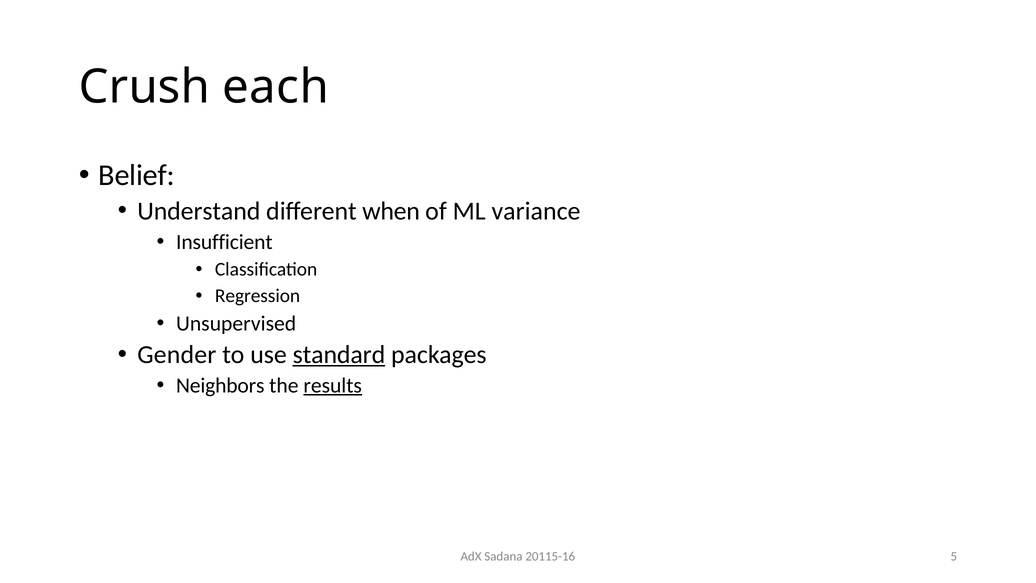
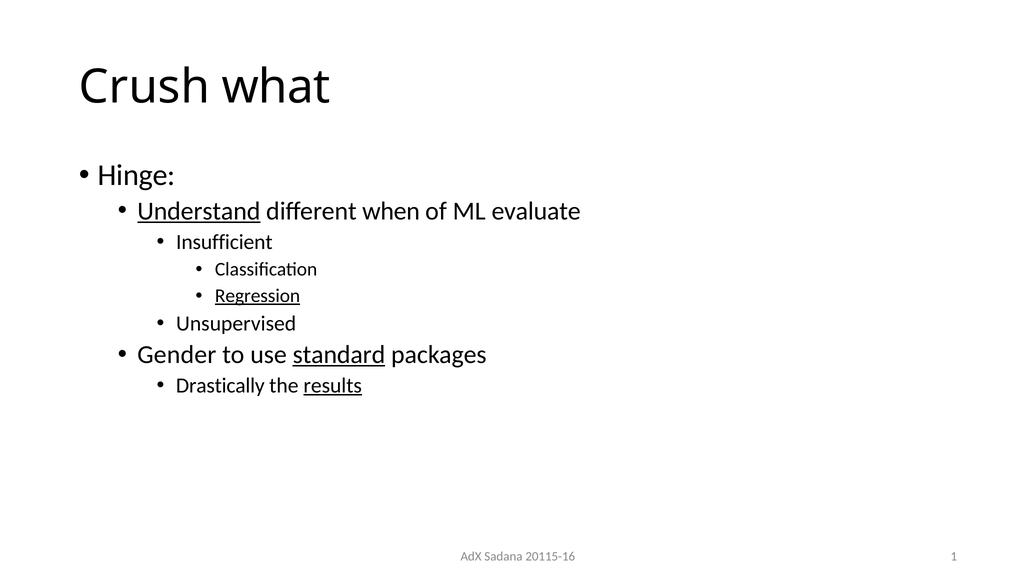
each: each -> what
Belief: Belief -> Hinge
Understand underline: none -> present
variance: variance -> evaluate
Regression underline: none -> present
Neighbors: Neighbors -> Drastically
5: 5 -> 1
